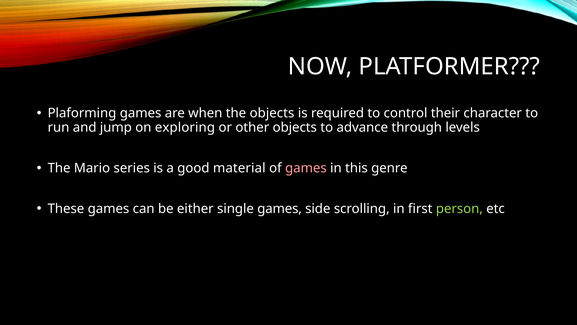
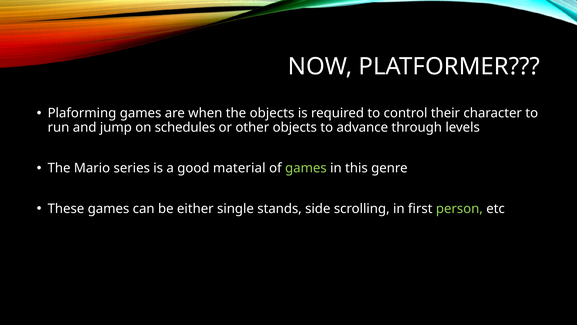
exploring: exploring -> schedules
games at (306, 168) colour: pink -> light green
single games: games -> stands
